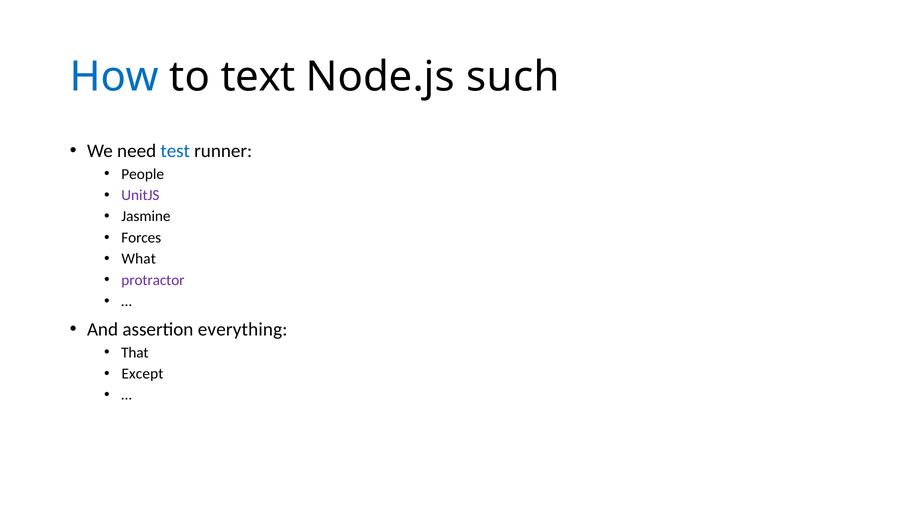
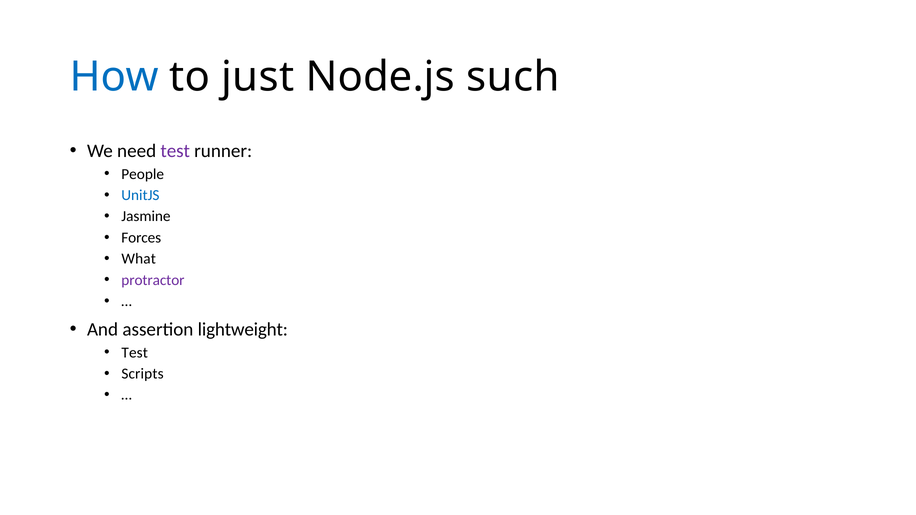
text: text -> just
test at (175, 151) colour: blue -> purple
UnitJS colour: purple -> blue
everything: everything -> lightweight
That at (135, 353): That -> Test
Except: Except -> Scripts
